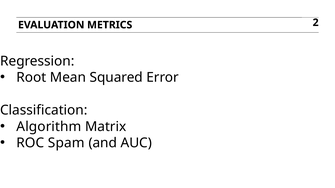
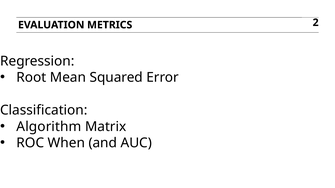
Spam: Spam -> When
